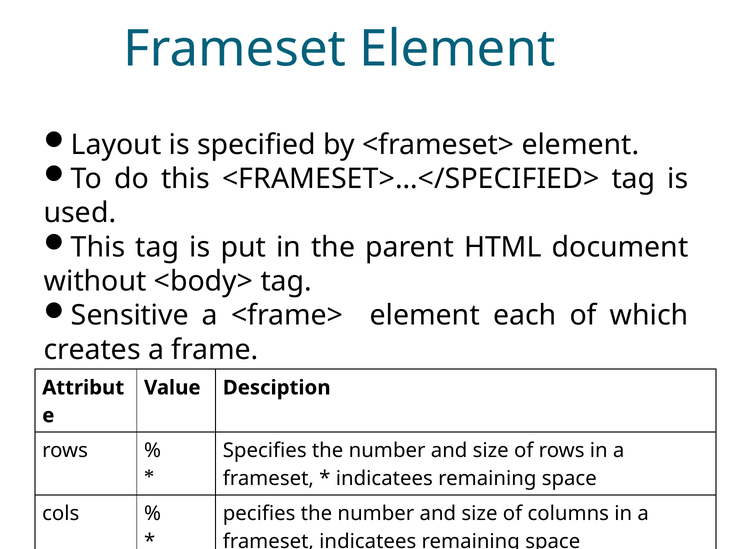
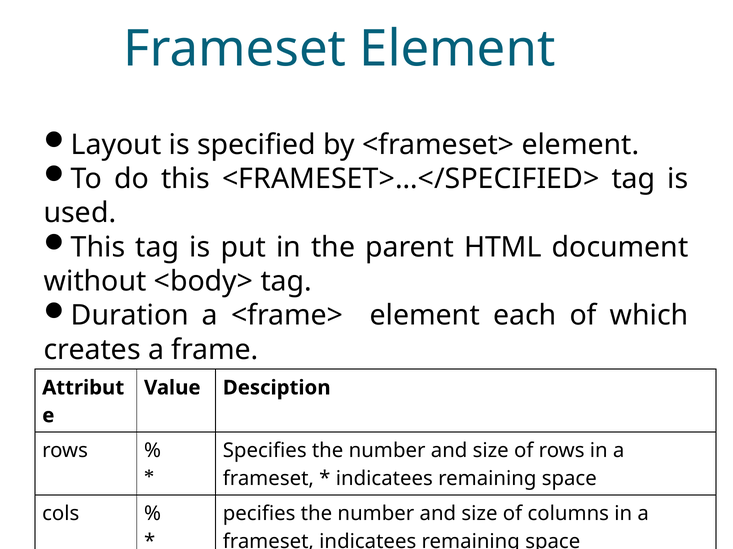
Sensitive: Sensitive -> Duration
